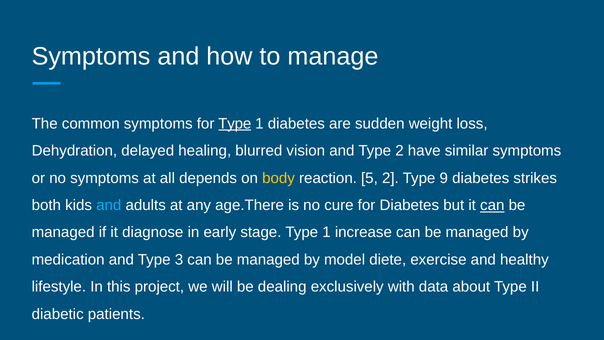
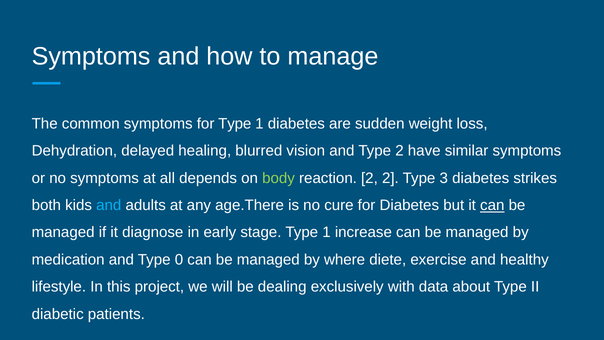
Type at (235, 124) underline: present -> none
body colour: yellow -> light green
reaction 5: 5 -> 2
9: 9 -> 3
3: 3 -> 0
model: model -> where
